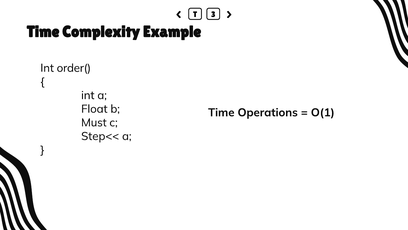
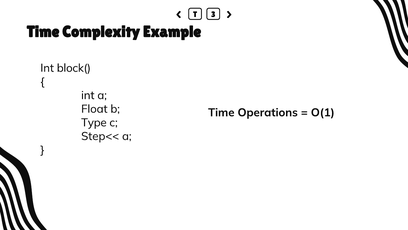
order(: order( -> block(
Must: Must -> Type
